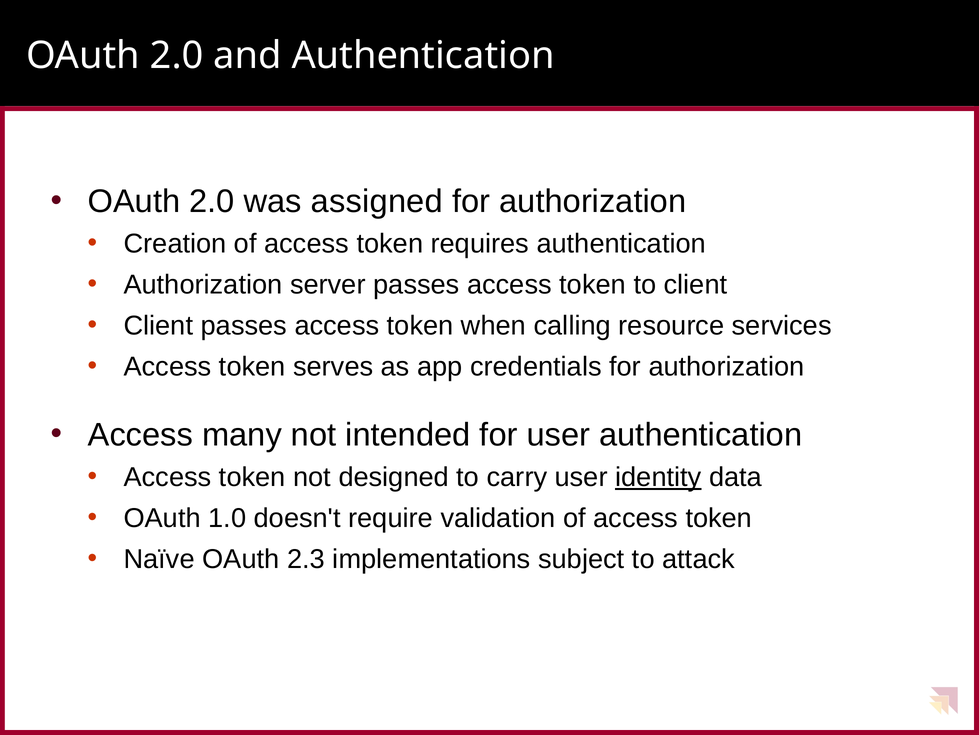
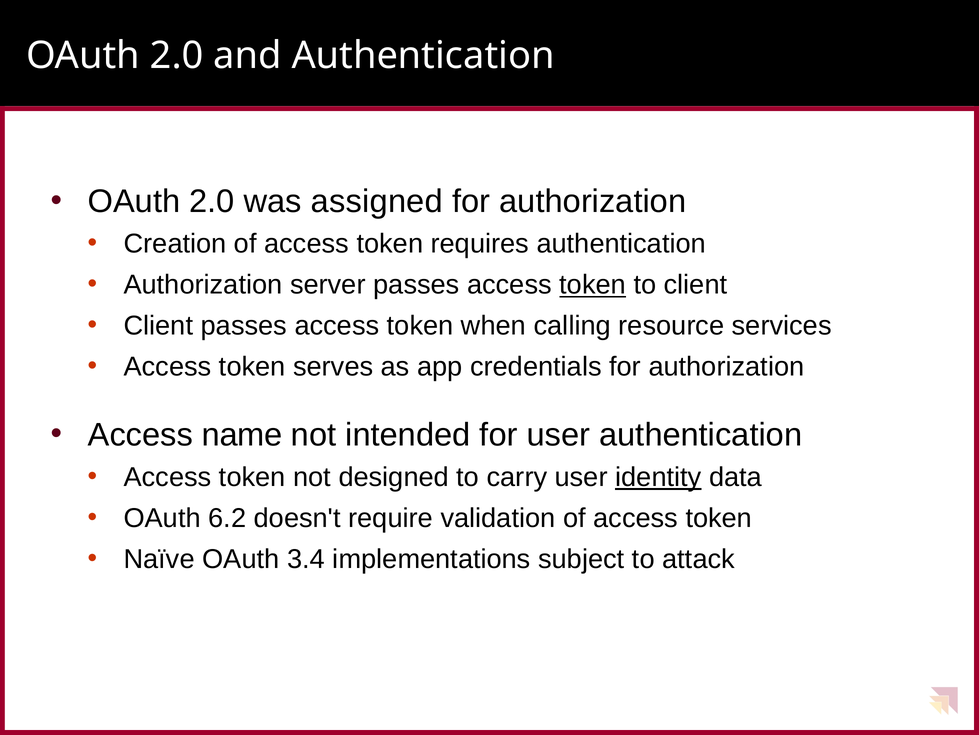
token at (593, 285) underline: none -> present
many: many -> name
1.0: 1.0 -> 6.2
2.3: 2.3 -> 3.4
